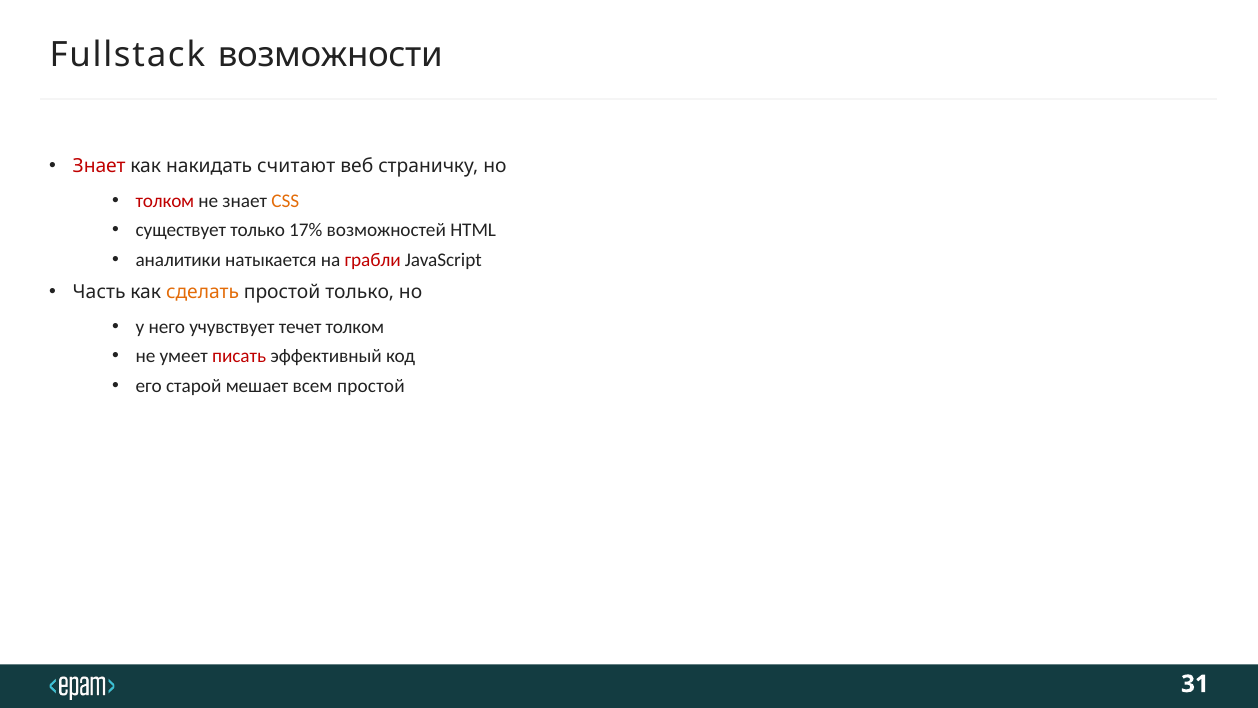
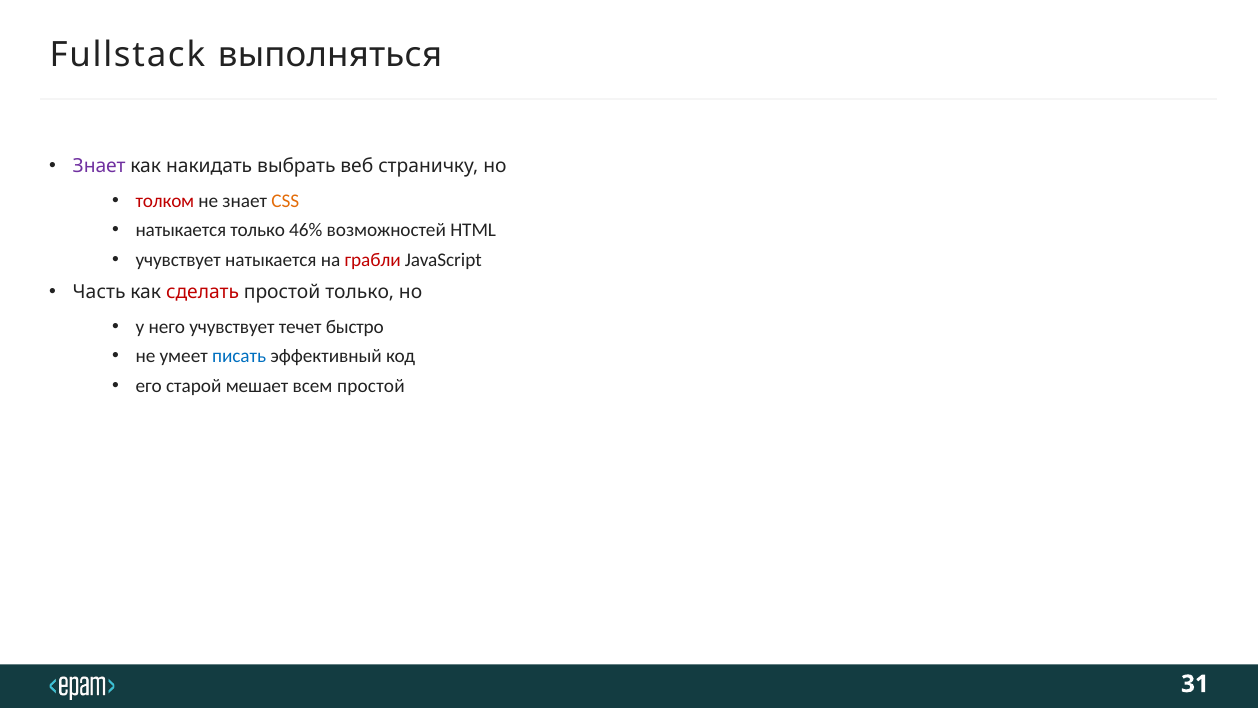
возможности: возможности -> выполняться
Знает at (99, 166) colour: red -> purple
считают: считают -> выбрать
существует at (181, 230): существует -> натыкается
17%: 17% -> 46%
аналитики at (178, 260): аналитики -> учувствует
сделать colour: orange -> red
течет толком: толком -> быстро
писать colour: red -> blue
